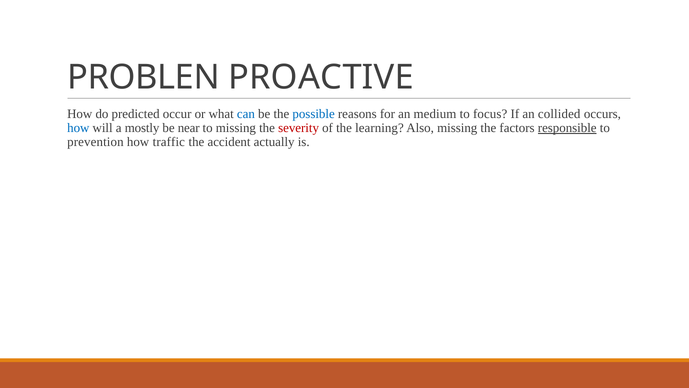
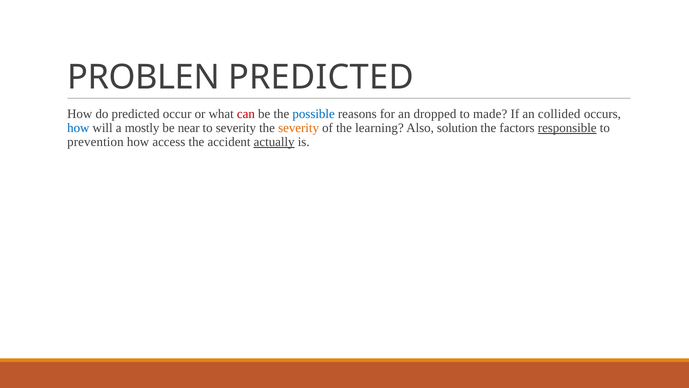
PROBLEN PROACTIVE: PROACTIVE -> PREDICTED
can colour: blue -> red
medium: medium -> dropped
focus: focus -> made
to missing: missing -> severity
severity at (299, 128) colour: red -> orange
Also missing: missing -> solution
traffic: traffic -> access
actually underline: none -> present
